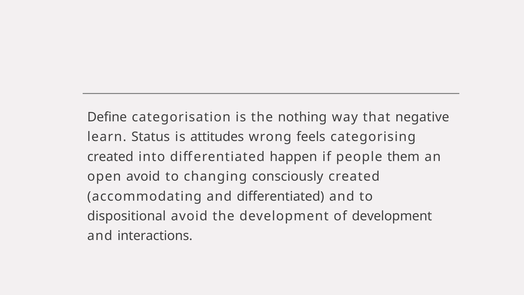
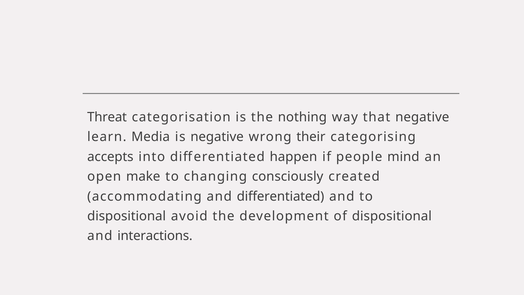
Define: Define -> Threat
Status: Status -> Media
is attitudes: attitudes -> negative
feels: feels -> their
created at (110, 157): created -> accepts
them: them -> mind
open avoid: avoid -> make
of development: development -> dispositional
